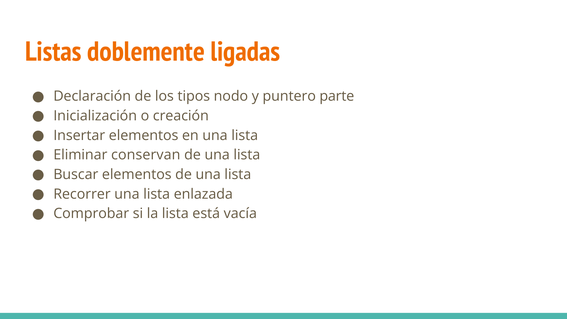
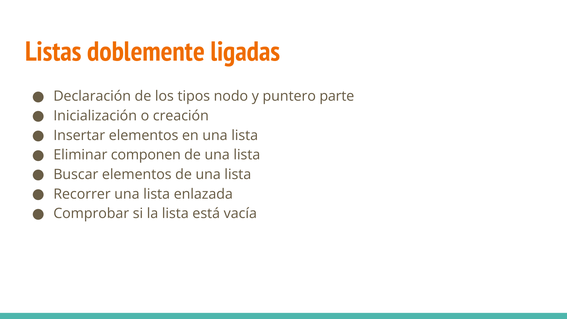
conservan: conservan -> componen
